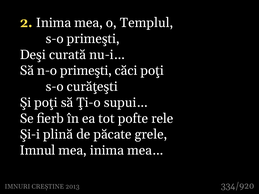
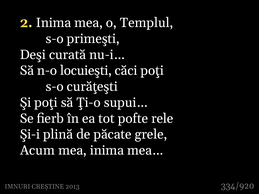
n-o primeşti: primeşti -> locuieşti
Imnul: Imnul -> Acum
